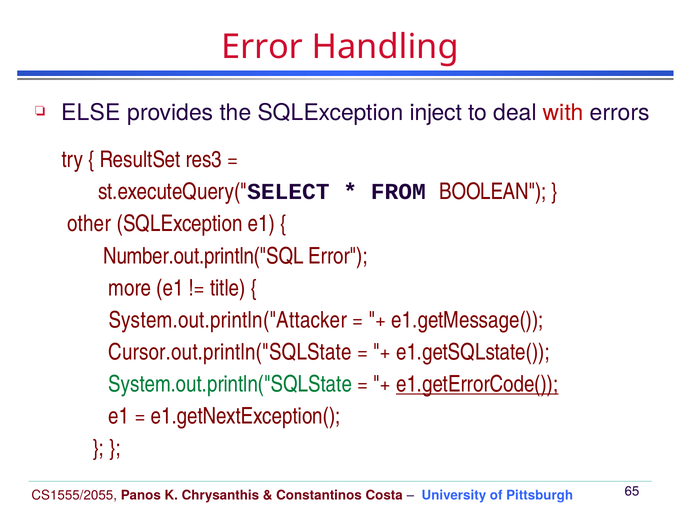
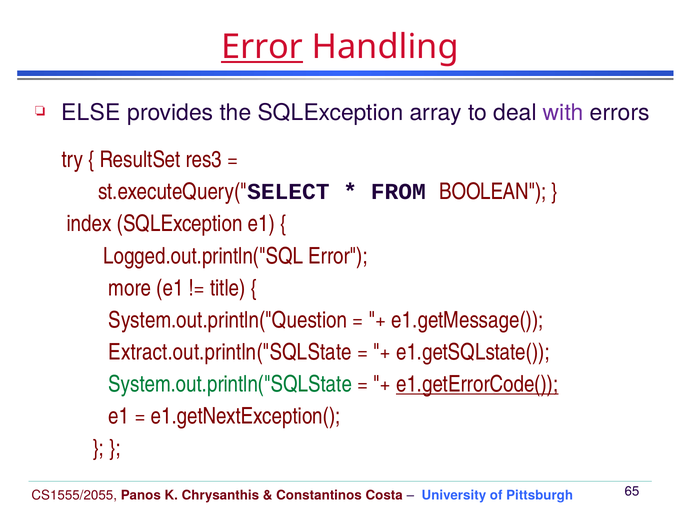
Error at (262, 47) underline: none -> present
inject: inject -> array
with colour: red -> purple
other: other -> index
Number.out.println("SQL: Number.out.println("SQL -> Logged.out.println("SQL
System.out.println("Attacker: System.out.println("Attacker -> System.out.println("Question
Cursor.out.println("SQLState: Cursor.out.println("SQLState -> Extract.out.println("SQLState
